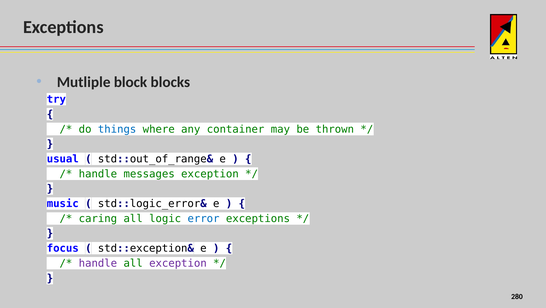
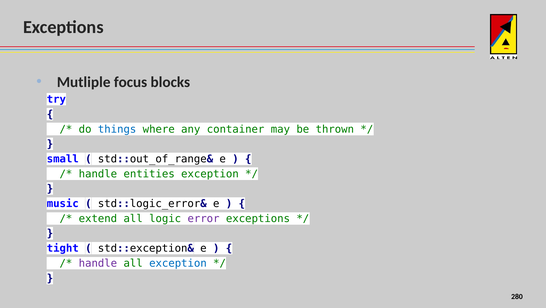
block: block -> focus
usual: usual -> small
messages: messages -> entities
caring: caring -> extend
error colour: blue -> purple
focus: focus -> tight
exception at (178, 263) colour: purple -> blue
